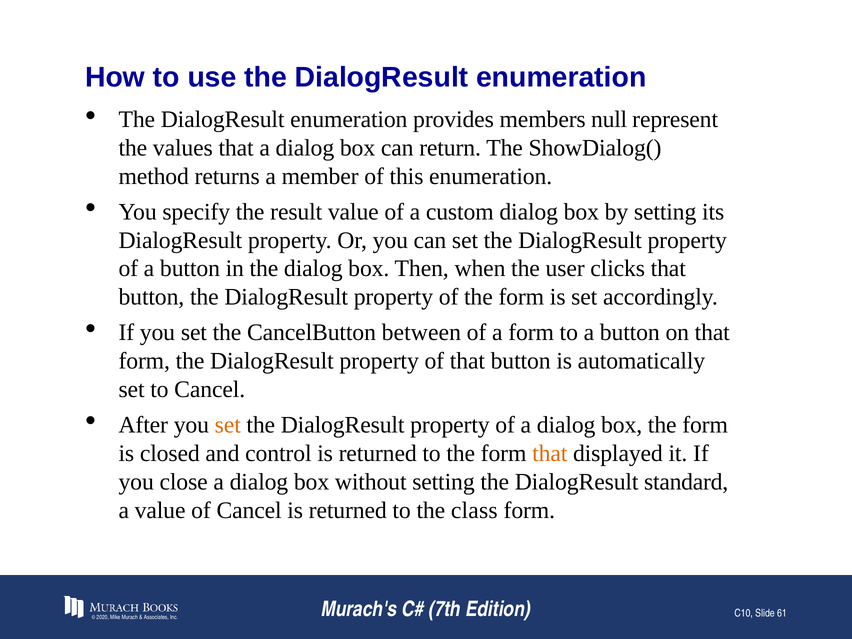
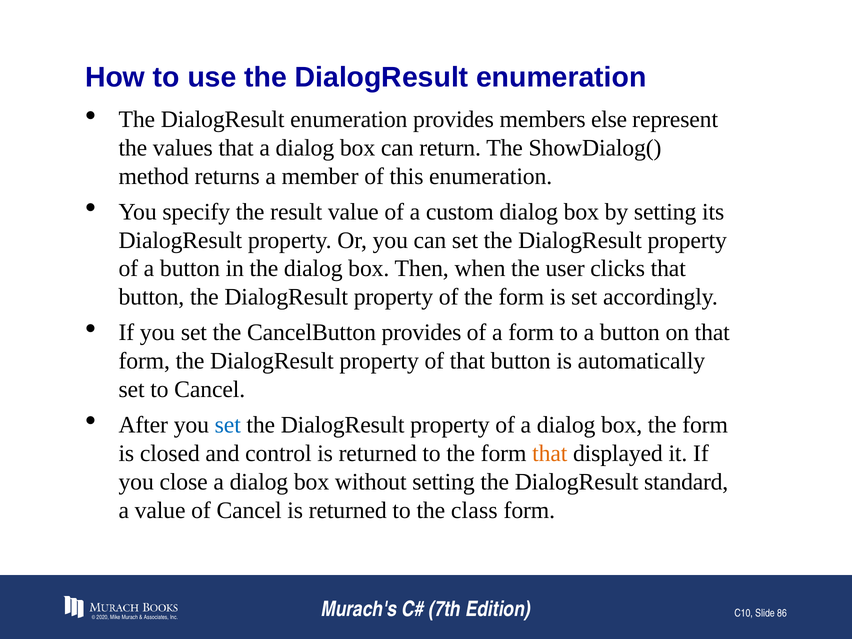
null: null -> else
CancelButton between: between -> provides
set at (228, 425) colour: orange -> blue
61: 61 -> 86
